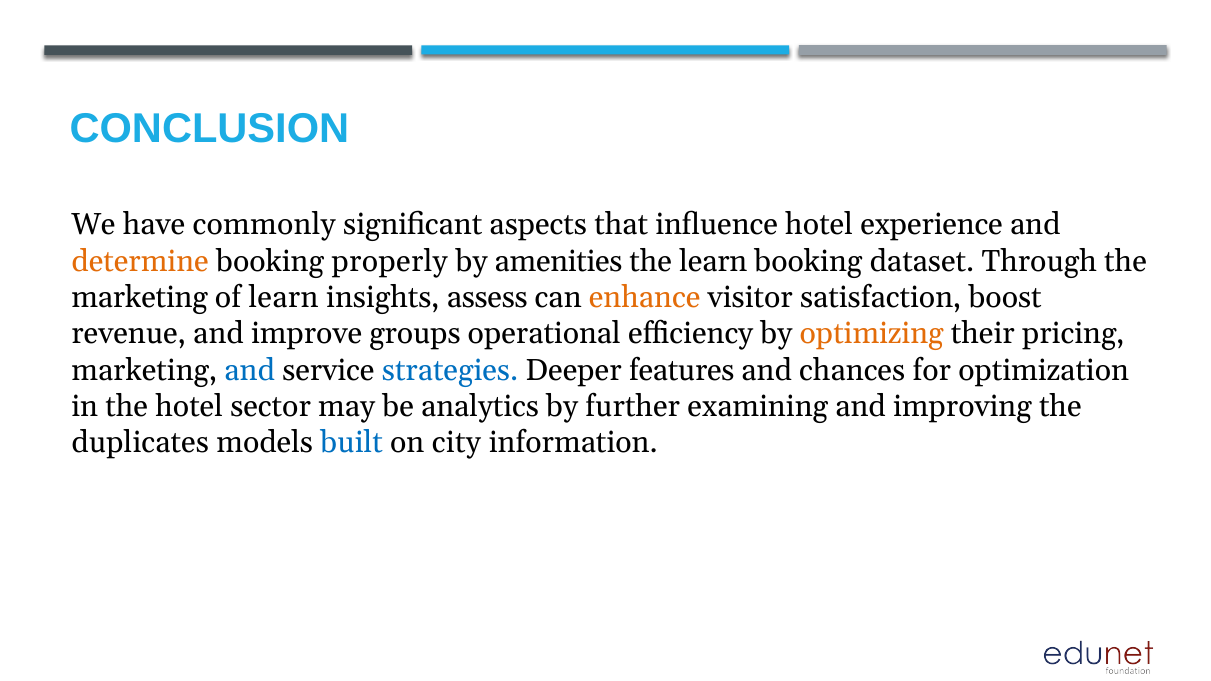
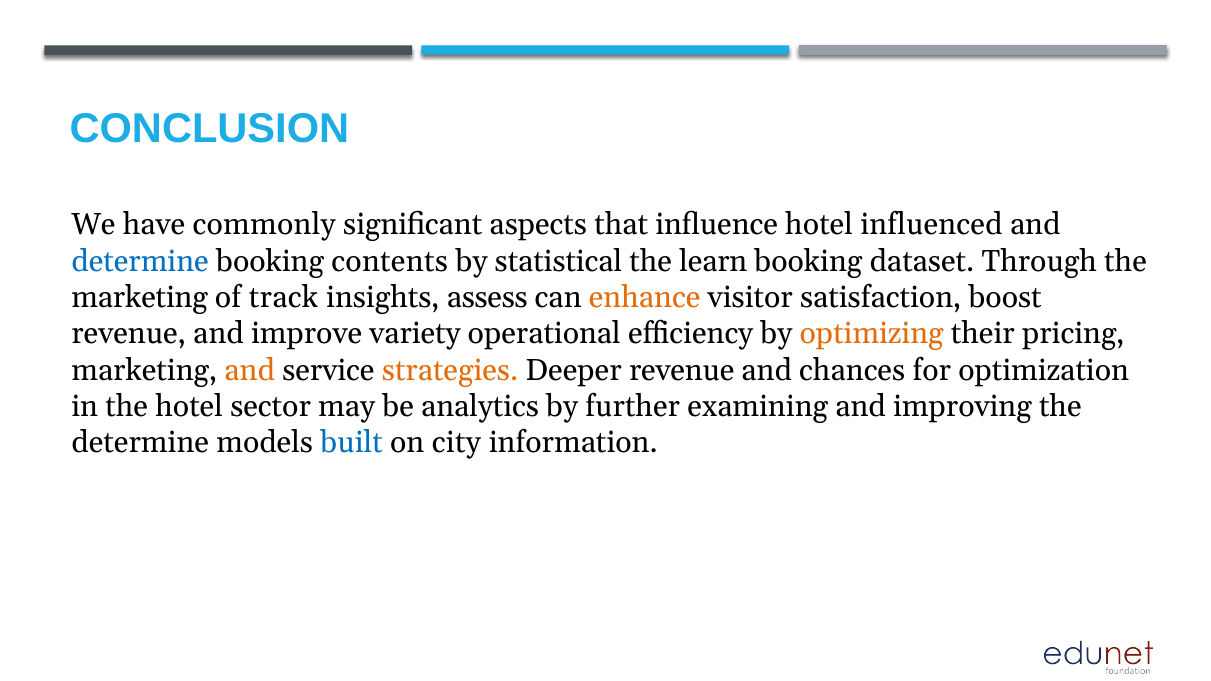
experience: experience -> influenced
determine at (140, 261) colour: orange -> blue
properly: properly -> contents
amenities: amenities -> statistical
of learn: learn -> track
groups: groups -> variety
and at (250, 370) colour: blue -> orange
strategies colour: blue -> orange
Deeper features: features -> revenue
duplicates at (140, 443): duplicates -> determine
